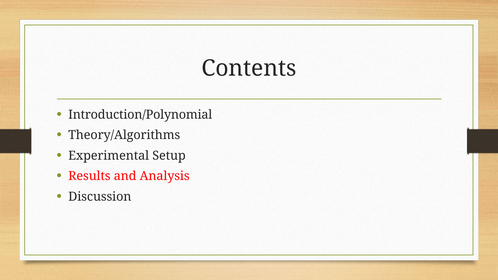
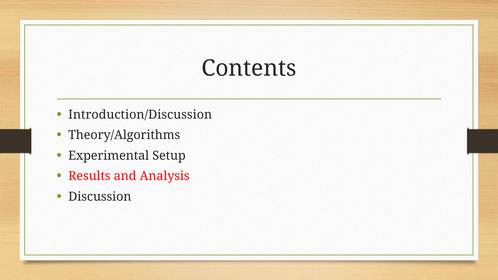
Introduction/Polynomial: Introduction/Polynomial -> Introduction/Discussion
